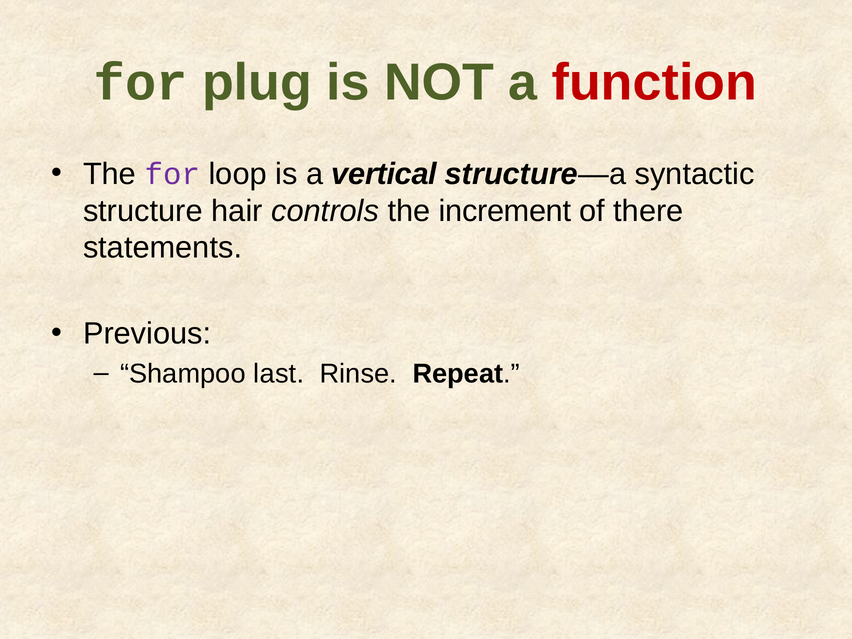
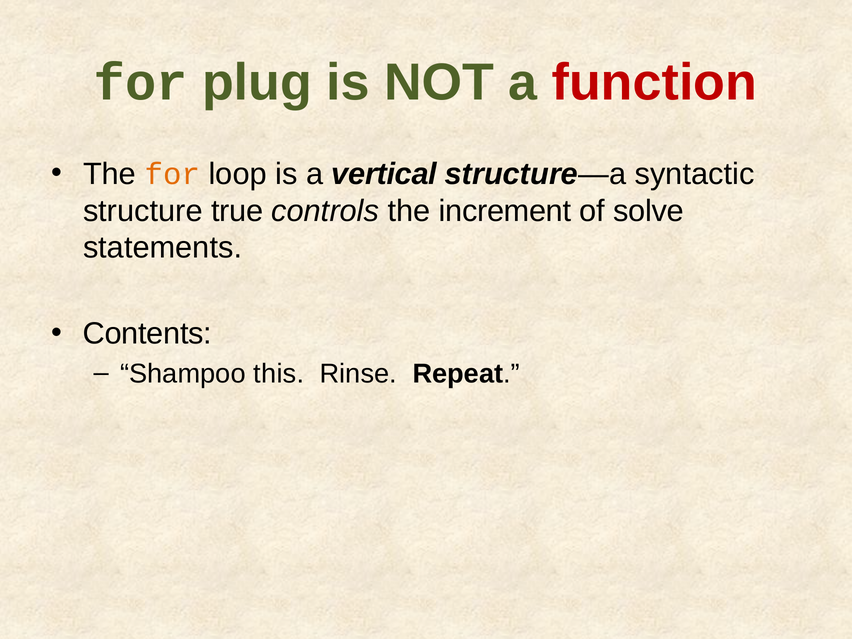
for at (172, 174) colour: purple -> orange
hair: hair -> true
there: there -> solve
Previous: Previous -> Contents
last: last -> this
